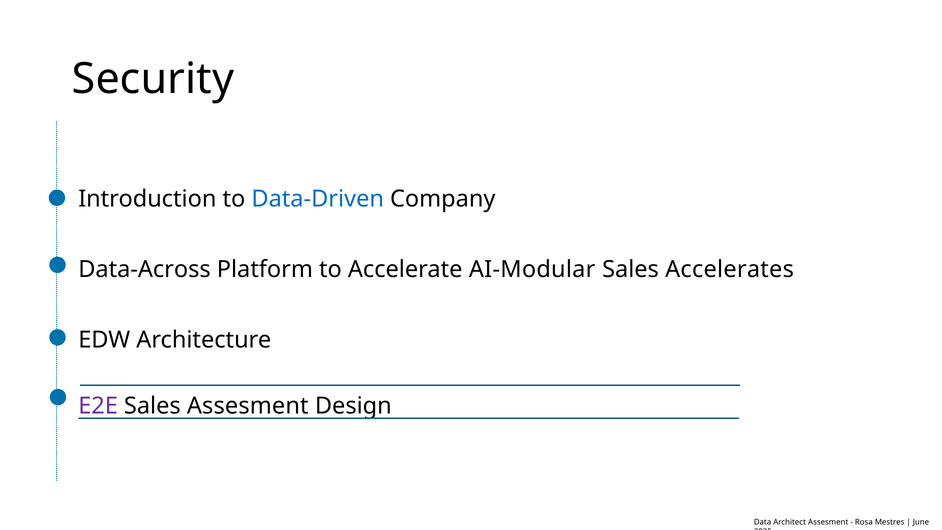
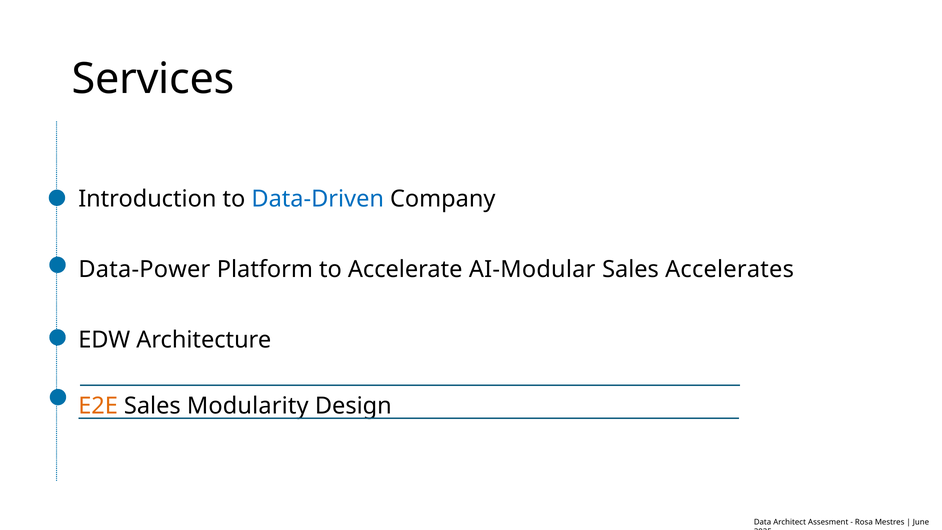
Security: Security -> Services
Data-Across: Data-Across -> Data-Power
E2E colour: purple -> orange
Sales Assesment: Assesment -> Modularity
